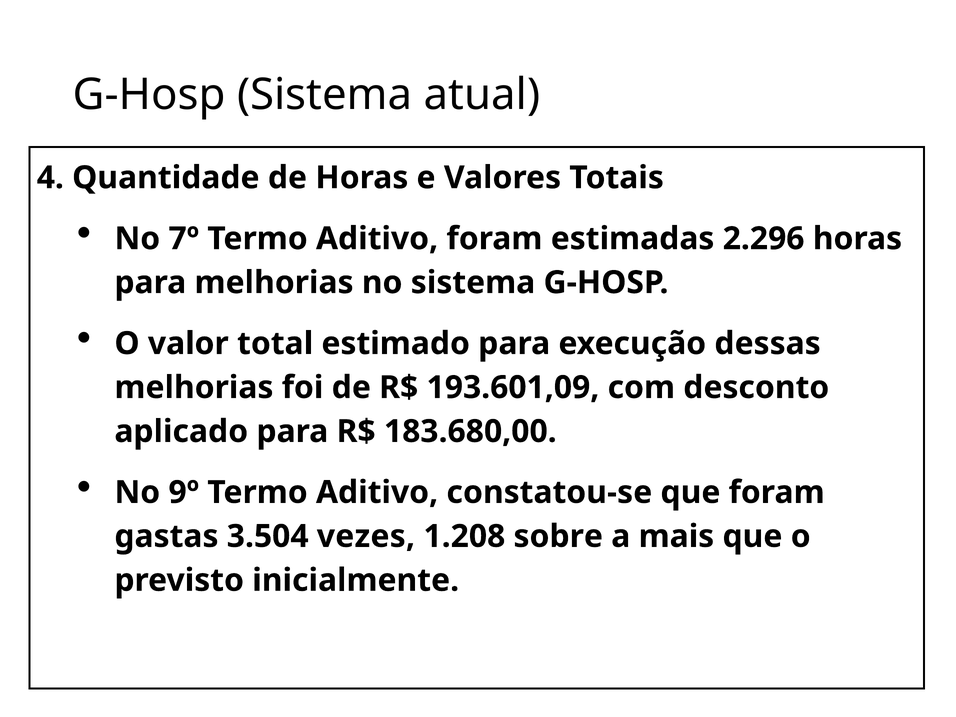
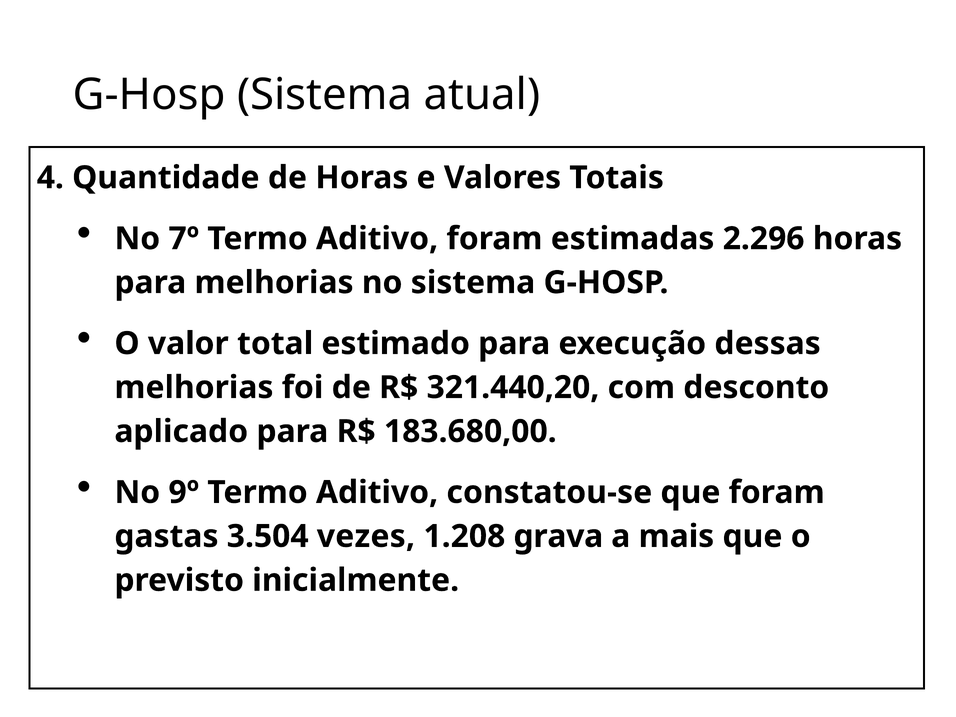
193.601,09: 193.601,09 -> 321.440,20
sobre: sobre -> grava
